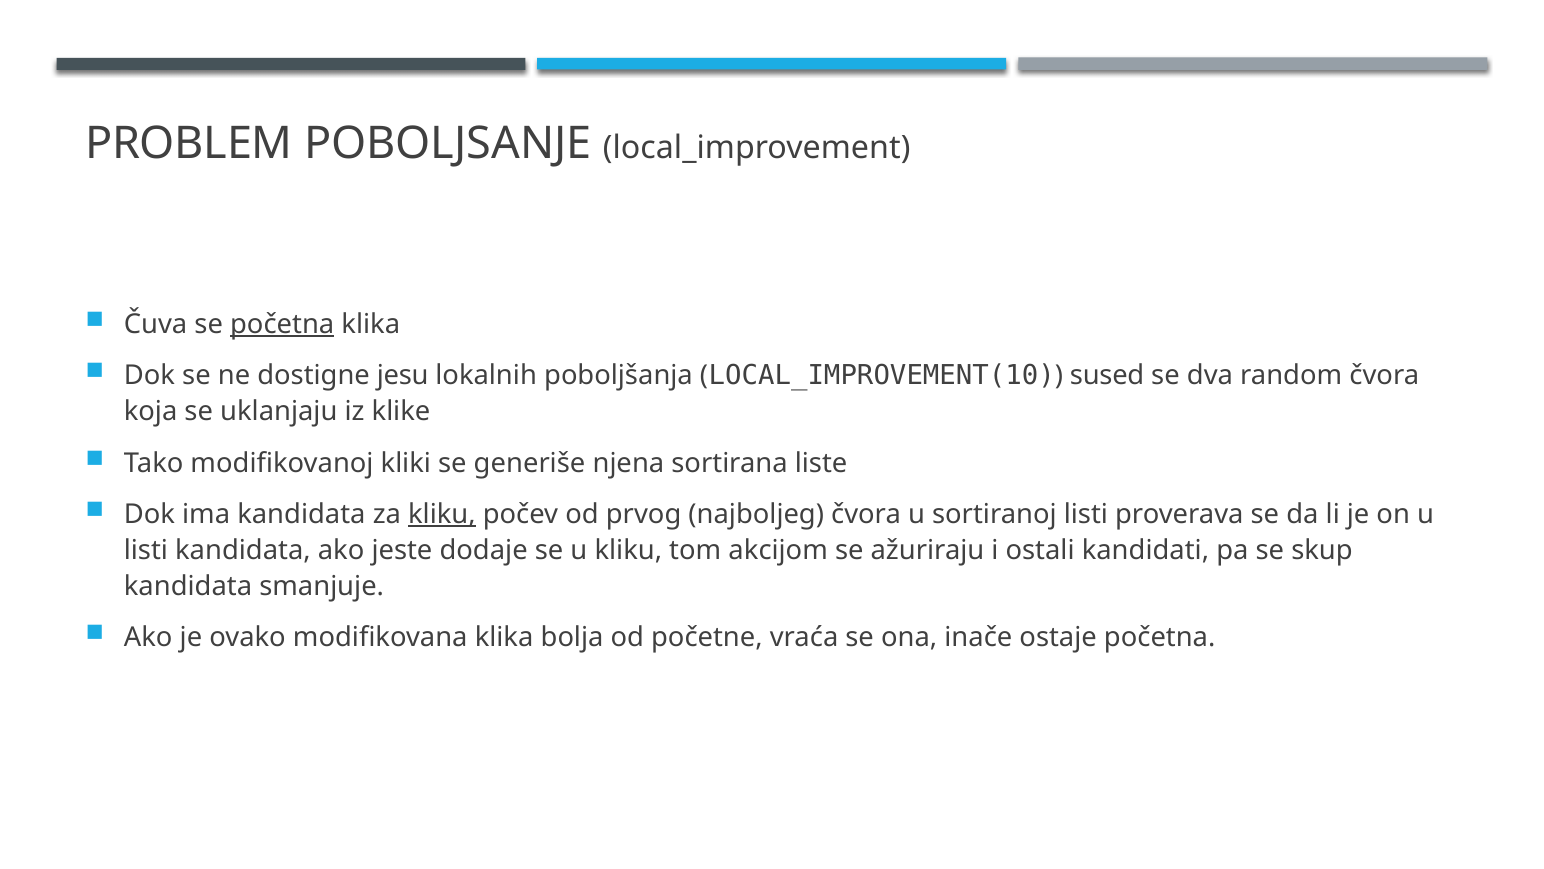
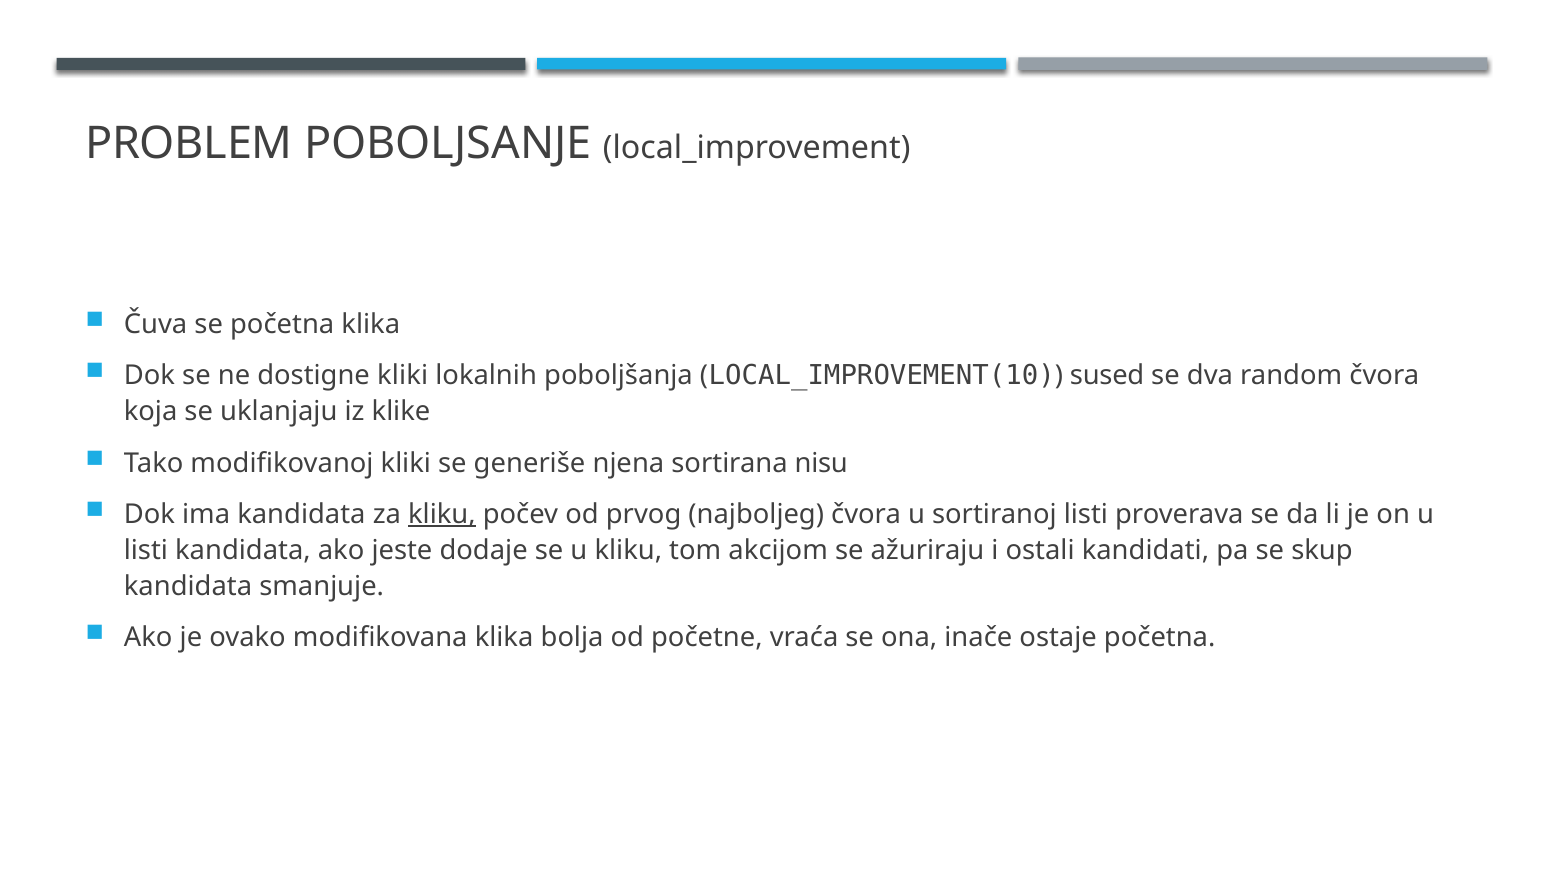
početna at (282, 324) underline: present -> none
dostigne jesu: jesu -> kliki
liste: liste -> nisu
